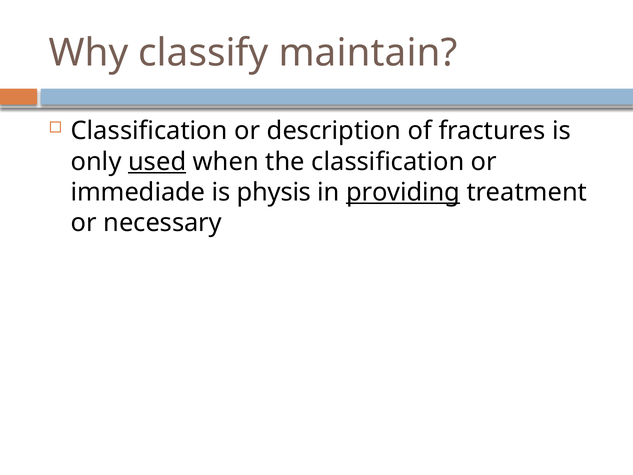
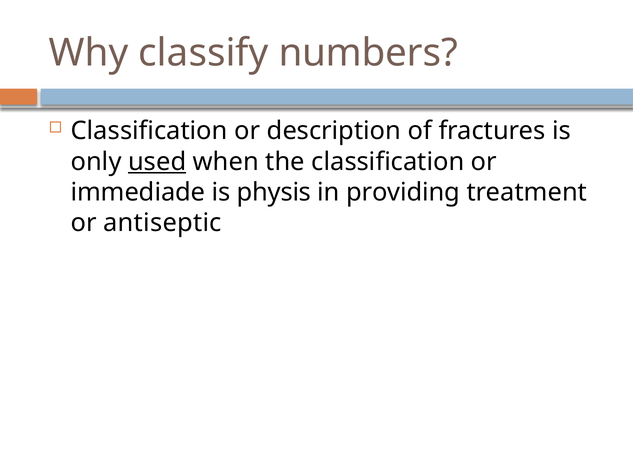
maintain: maintain -> numbers
providing underline: present -> none
necessary: necessary -> antiseptic
